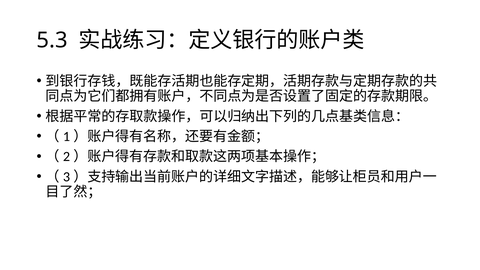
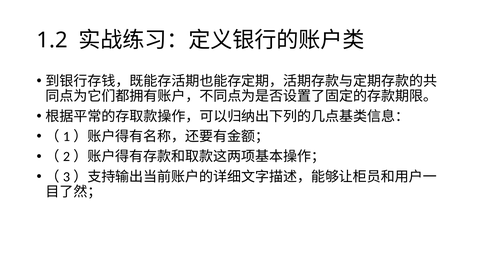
5.3: 5.3 -> 1.2
